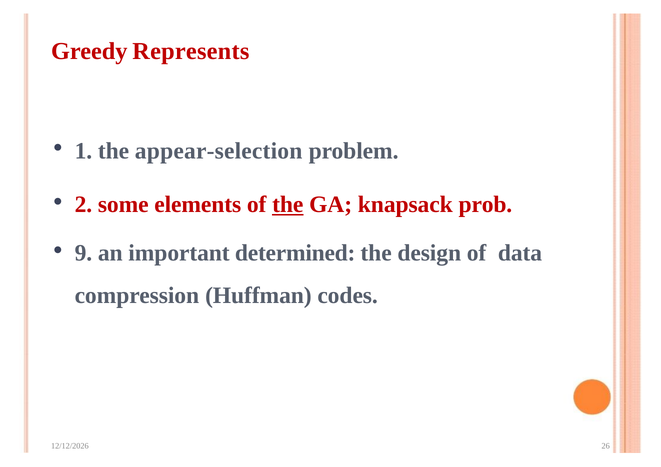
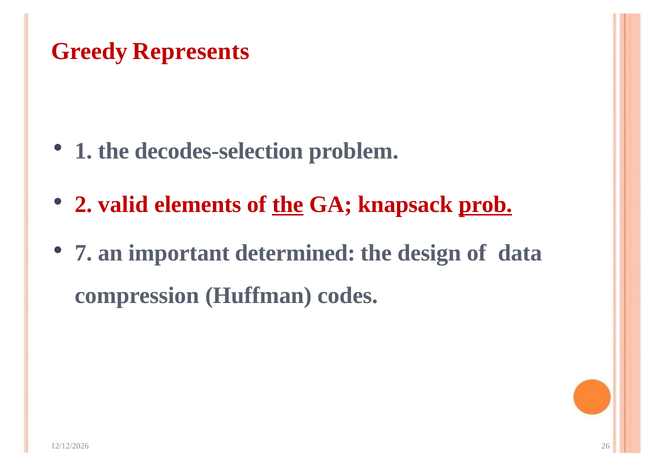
appear-selection: appear-selection -> decodes-selection
some: some -> valid
prob underline: none -> present
9: 9 -> 7
